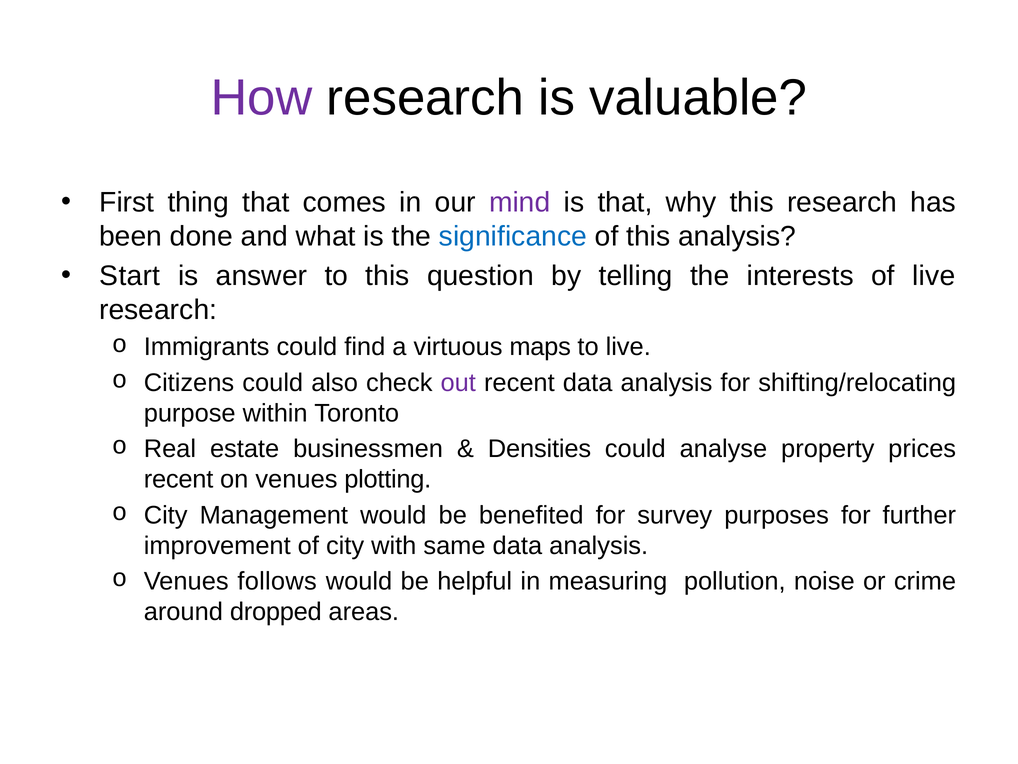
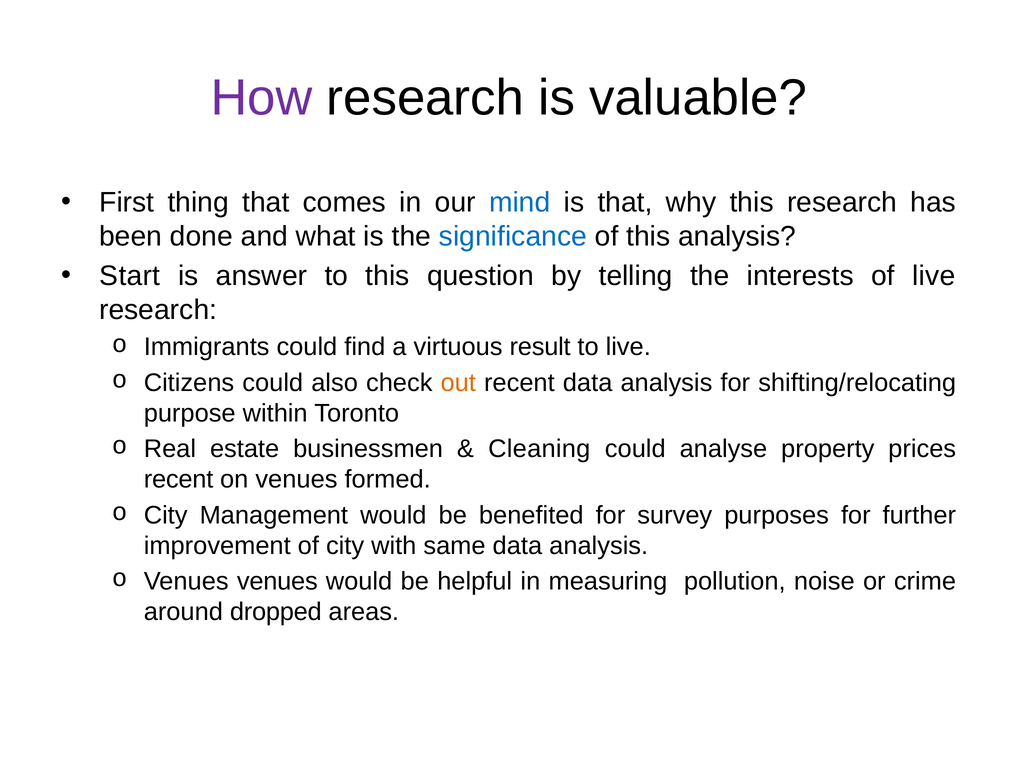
mind colour: purple -> blue
maps: maps -> result
out colour: purple -> orange
Densities: Densities -> Cleaning
plotting: plotting -> formed
Venues follows: follows -> venues
